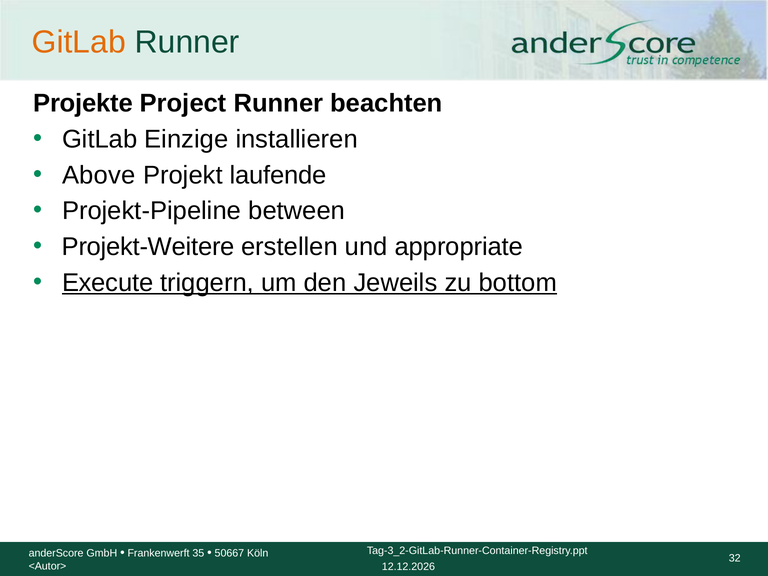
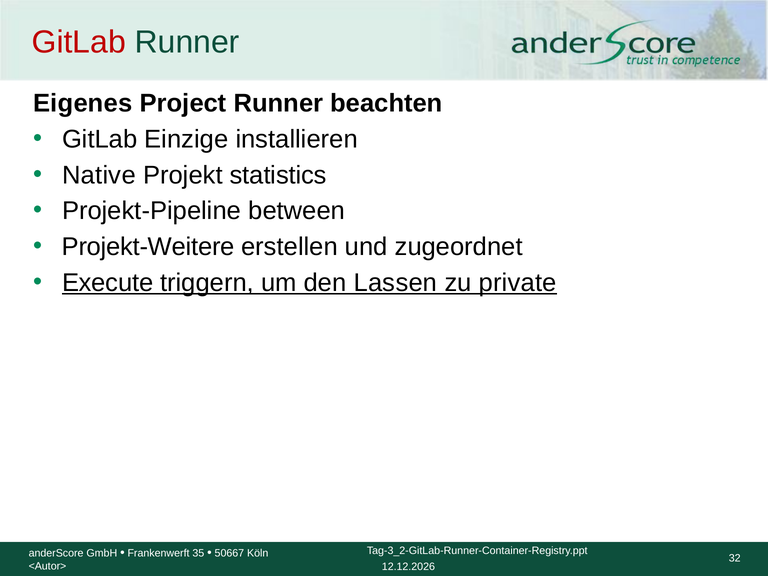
GitLab at (79, 42) colour: orange -> red
Projekte: Projekte -> Eigenes
Above: Above -> Native
laufende: laufende -> statistics
appropriate: appropriate -> zugeordnet
Jeweils: Jeweils -> Lassen
bottom: bottom -> private
